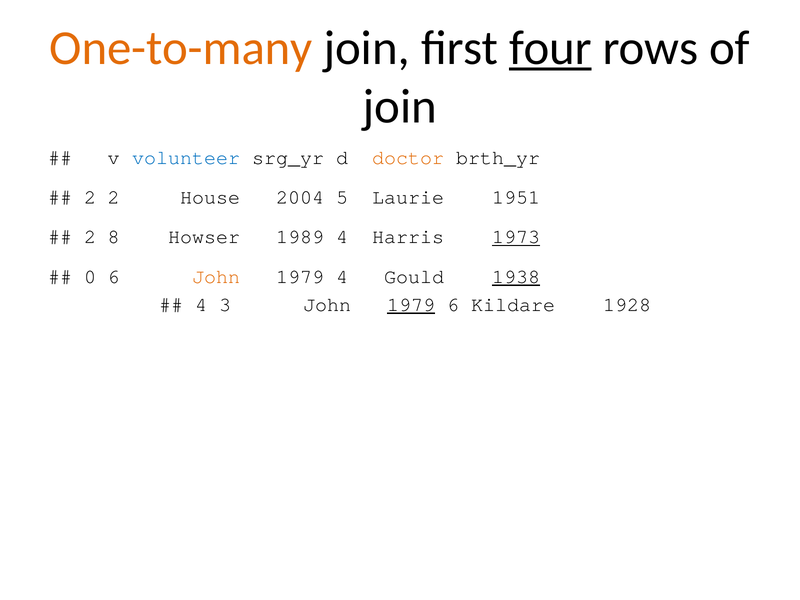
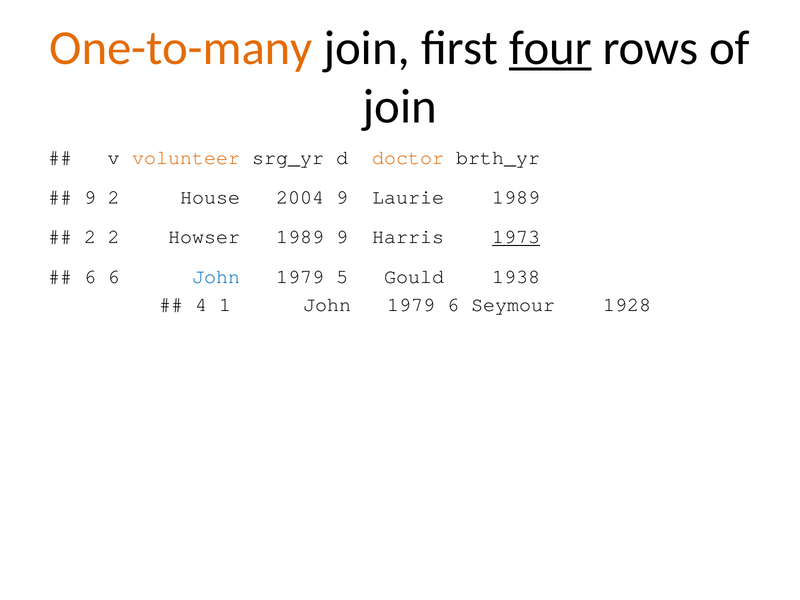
volunteer colour: blue -> orange
2 at (90, 197): 2 -> 9
2004 5: 5 -> 9
Laurie 1951: 1951 -> 1989
2 8: 8 -> 2
1989 4: 4 -> 9
0 at (90, 277): 0 -> 6
John at (216, 277) colour: orange -> blue
1979 4: 4 -> 5
1938 underline: present -> none
3: 3 -> 1
1979 at (411, 305) underline: present -> none
Kildare: Kildare -> Seymour
